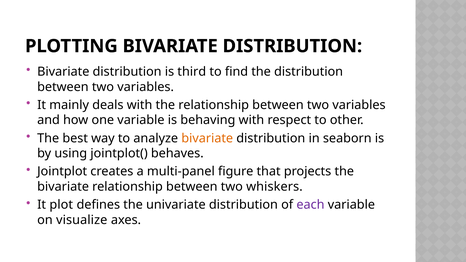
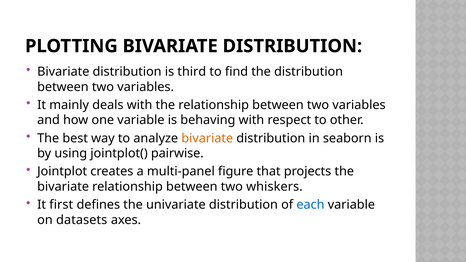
behaves: behaves -> pairwise
plot: plot -> first
each colour: purple -> blue
visualize: visualize -> datasets
